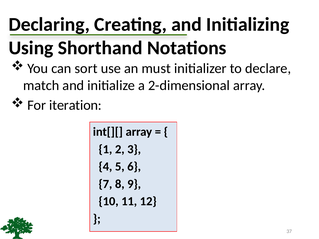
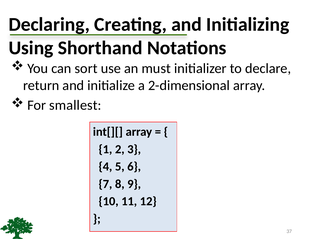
match: match -> return
iteration: iteration -> smallest
